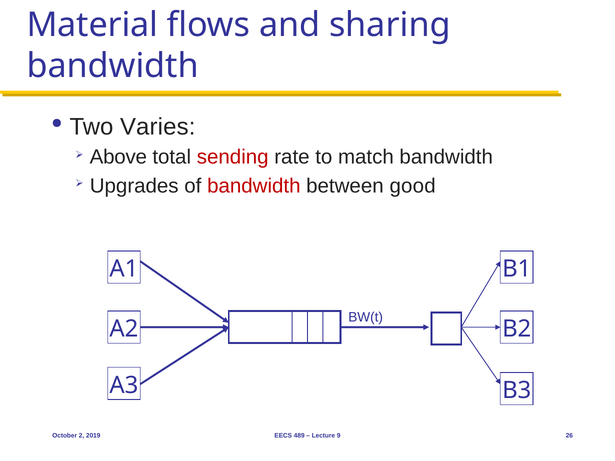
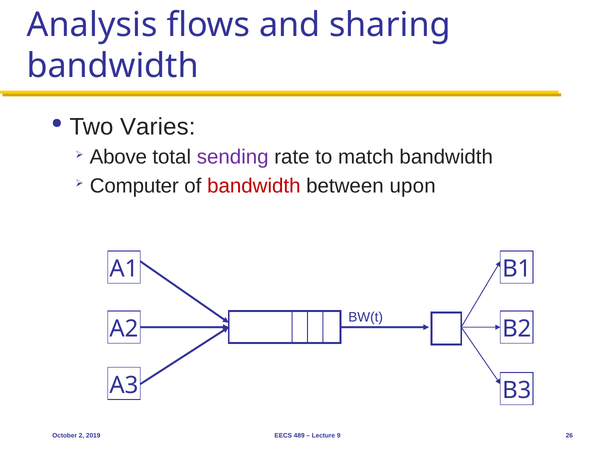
Material: Material -> Analysis
sending colour: red -> purple
Upgrades: Upgrades -> Computer
good: good -> upon
